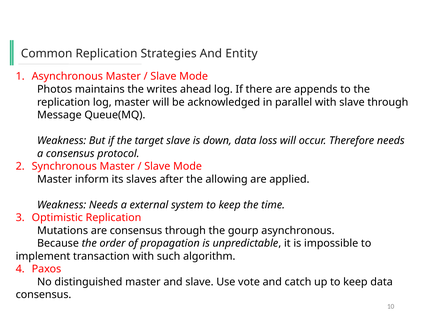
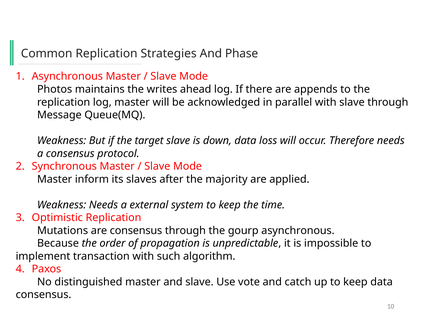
Entity: Entity -> Phase
allowing: allowing -> majority
